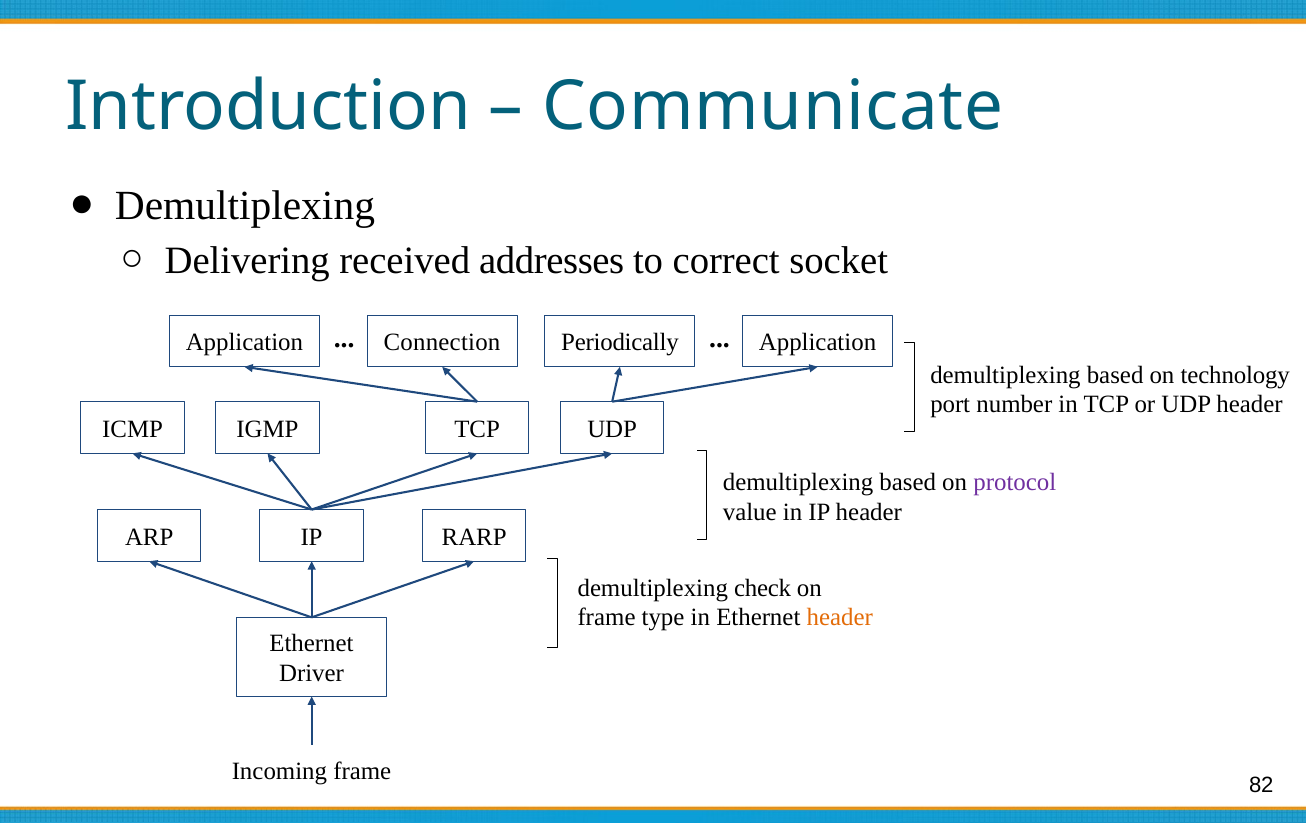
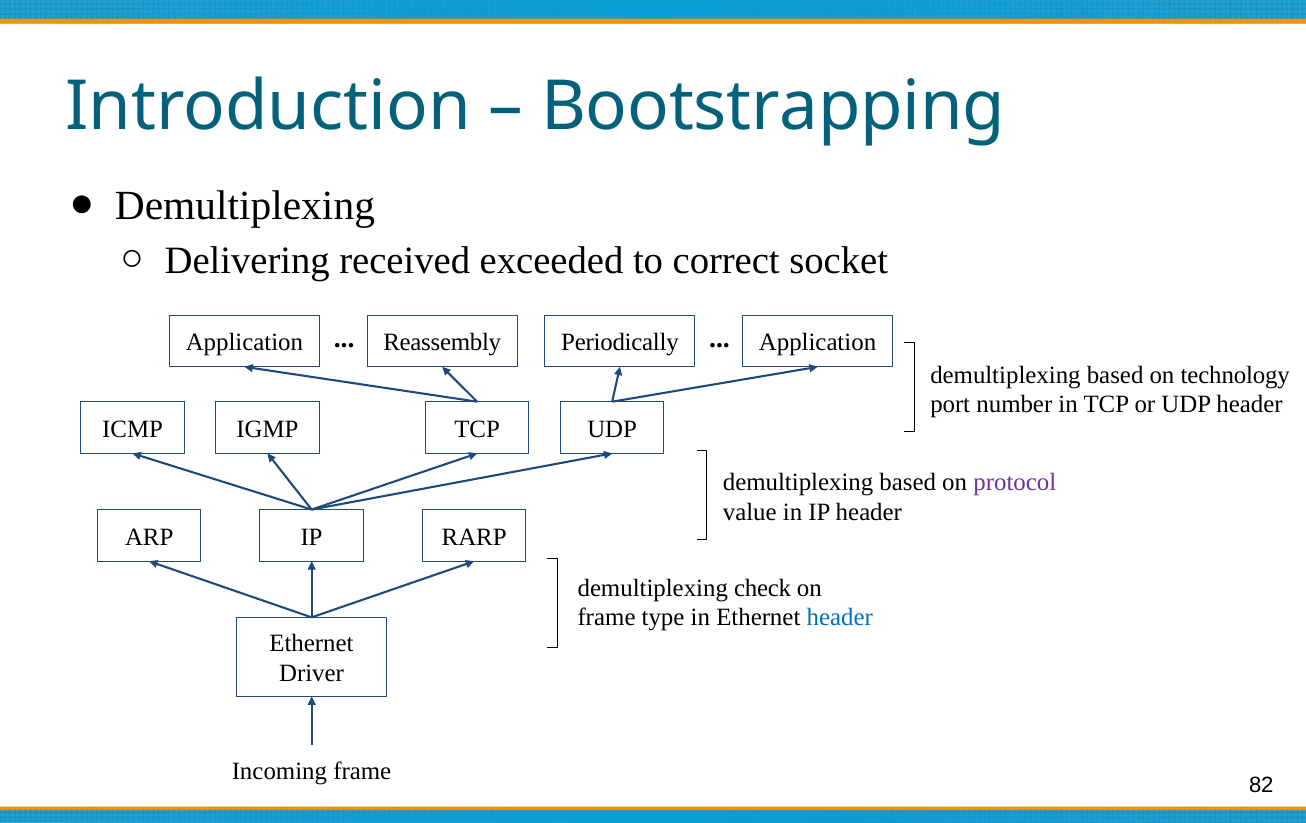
Communicate: Communicate -> Bootstrapping
addresses: addresses -> exceeded
Connection: Connection -> Reassembly
header at (840, 618) colour: orange -> blue
